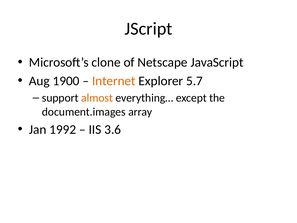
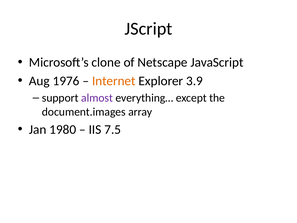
1900: 1900 -> 1976
5.7: 5.7 -> 3.9
almost colour: orange -> purple
1992: 1992 -> 1980
3.6: 3.6 -> 7.5
